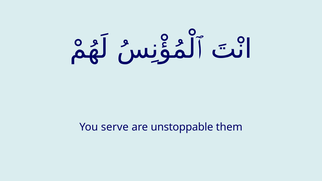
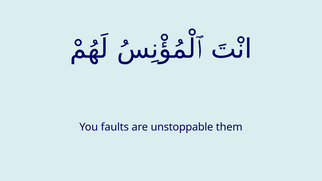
serve: serve -> faults
